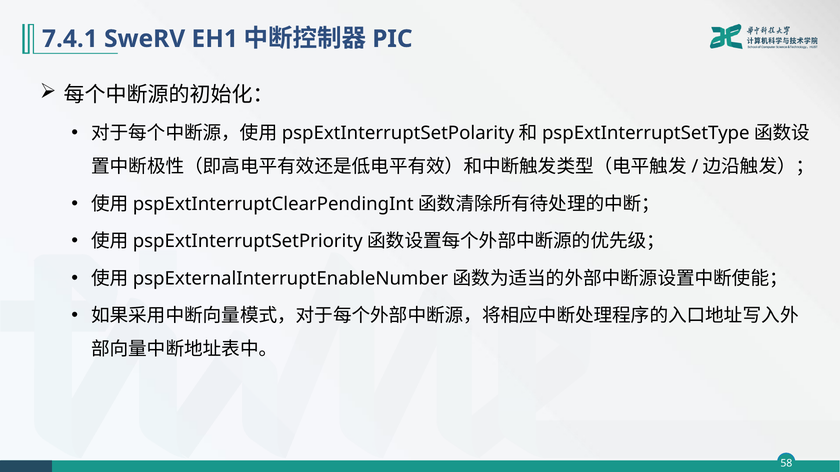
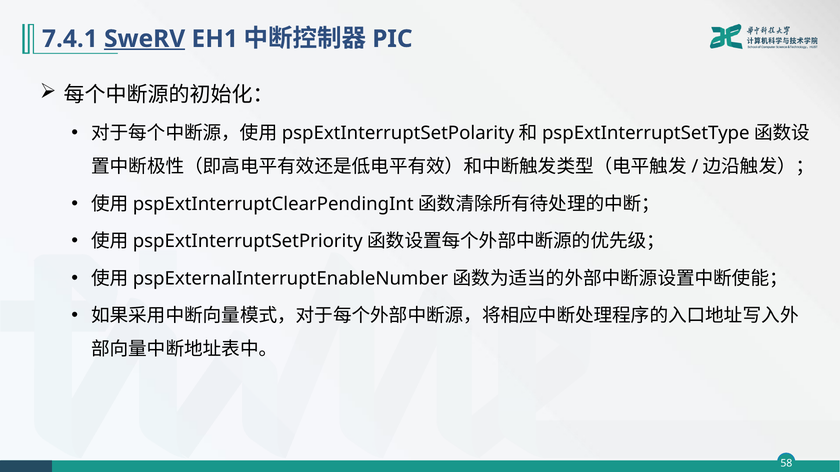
SweRV underline: none -> present
